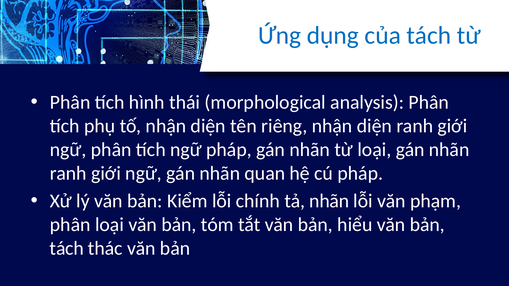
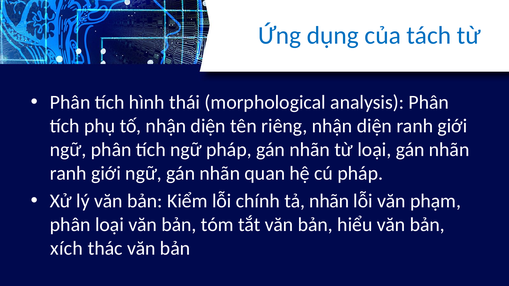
tách at (67, 249): tách -> xích
